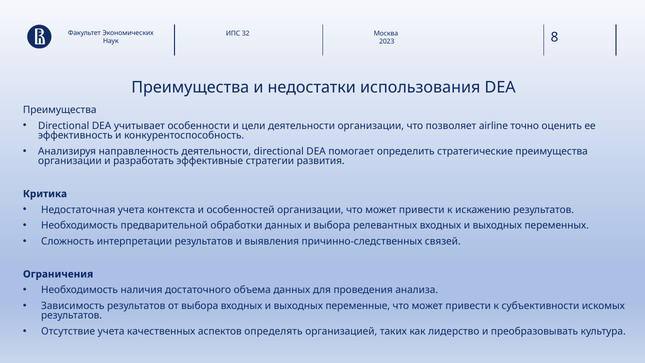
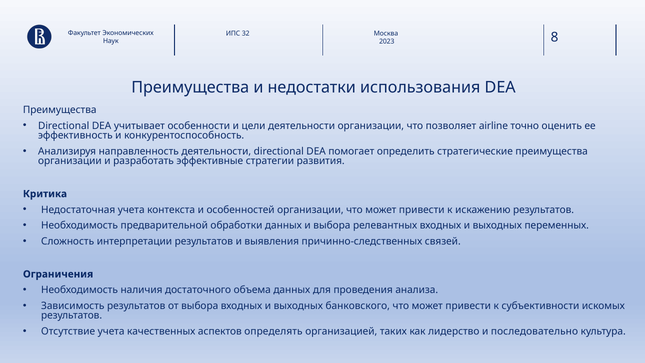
переменные: переменные -> банковского
преобразовывать: преобразовывать -> последовательно
